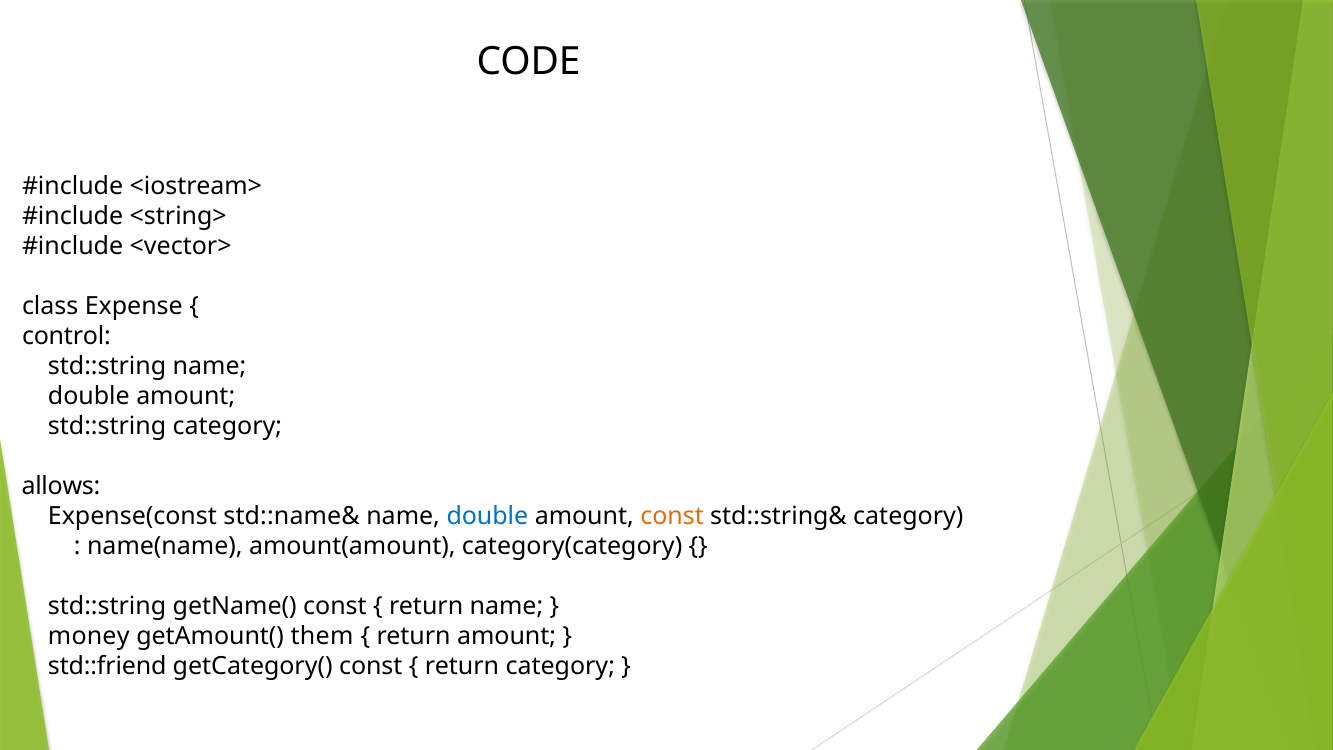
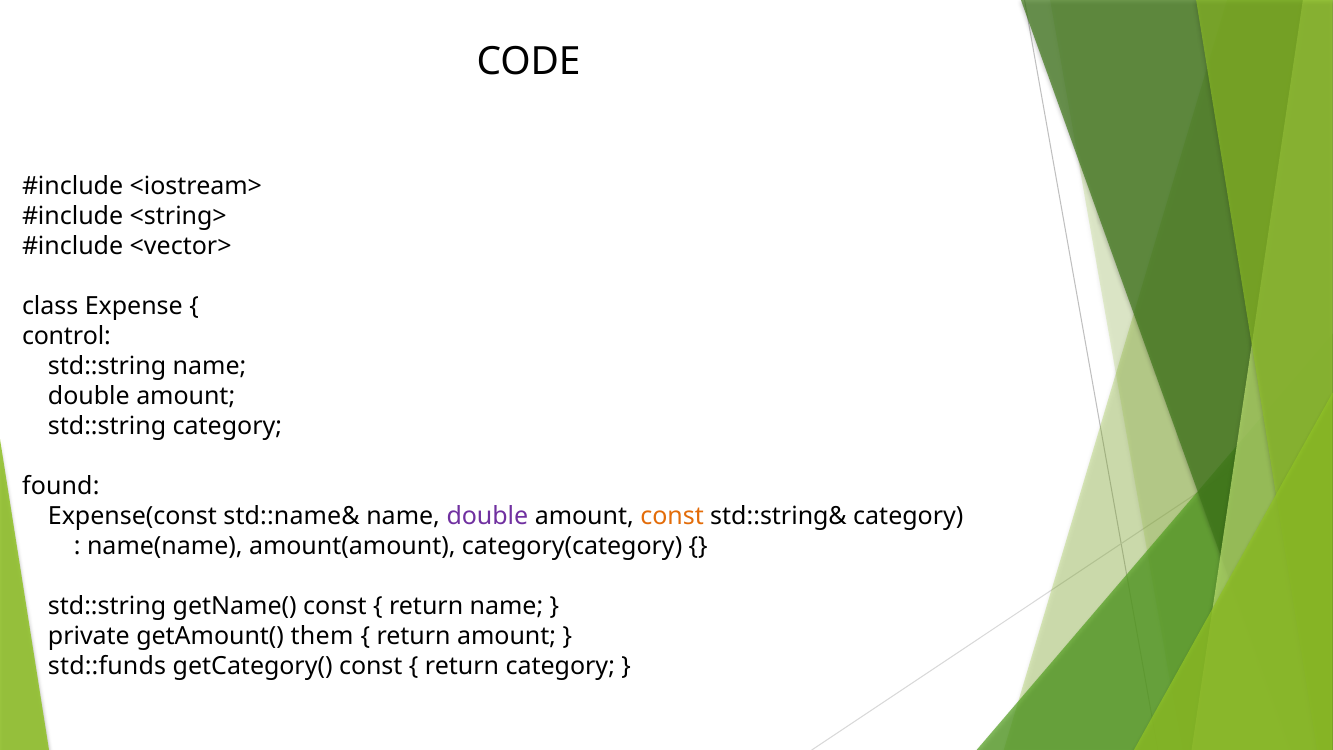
allows: allows -> found
double at (487, 516) colour: blue -> purple
money: money -> private
std::friend: std::friend -> std::funds
